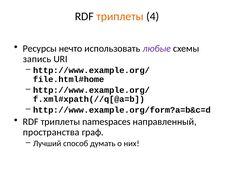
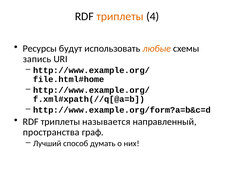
нечто: нечто -> будут
любые colour: purple -> orange
namespaces: namespaces -> называется
